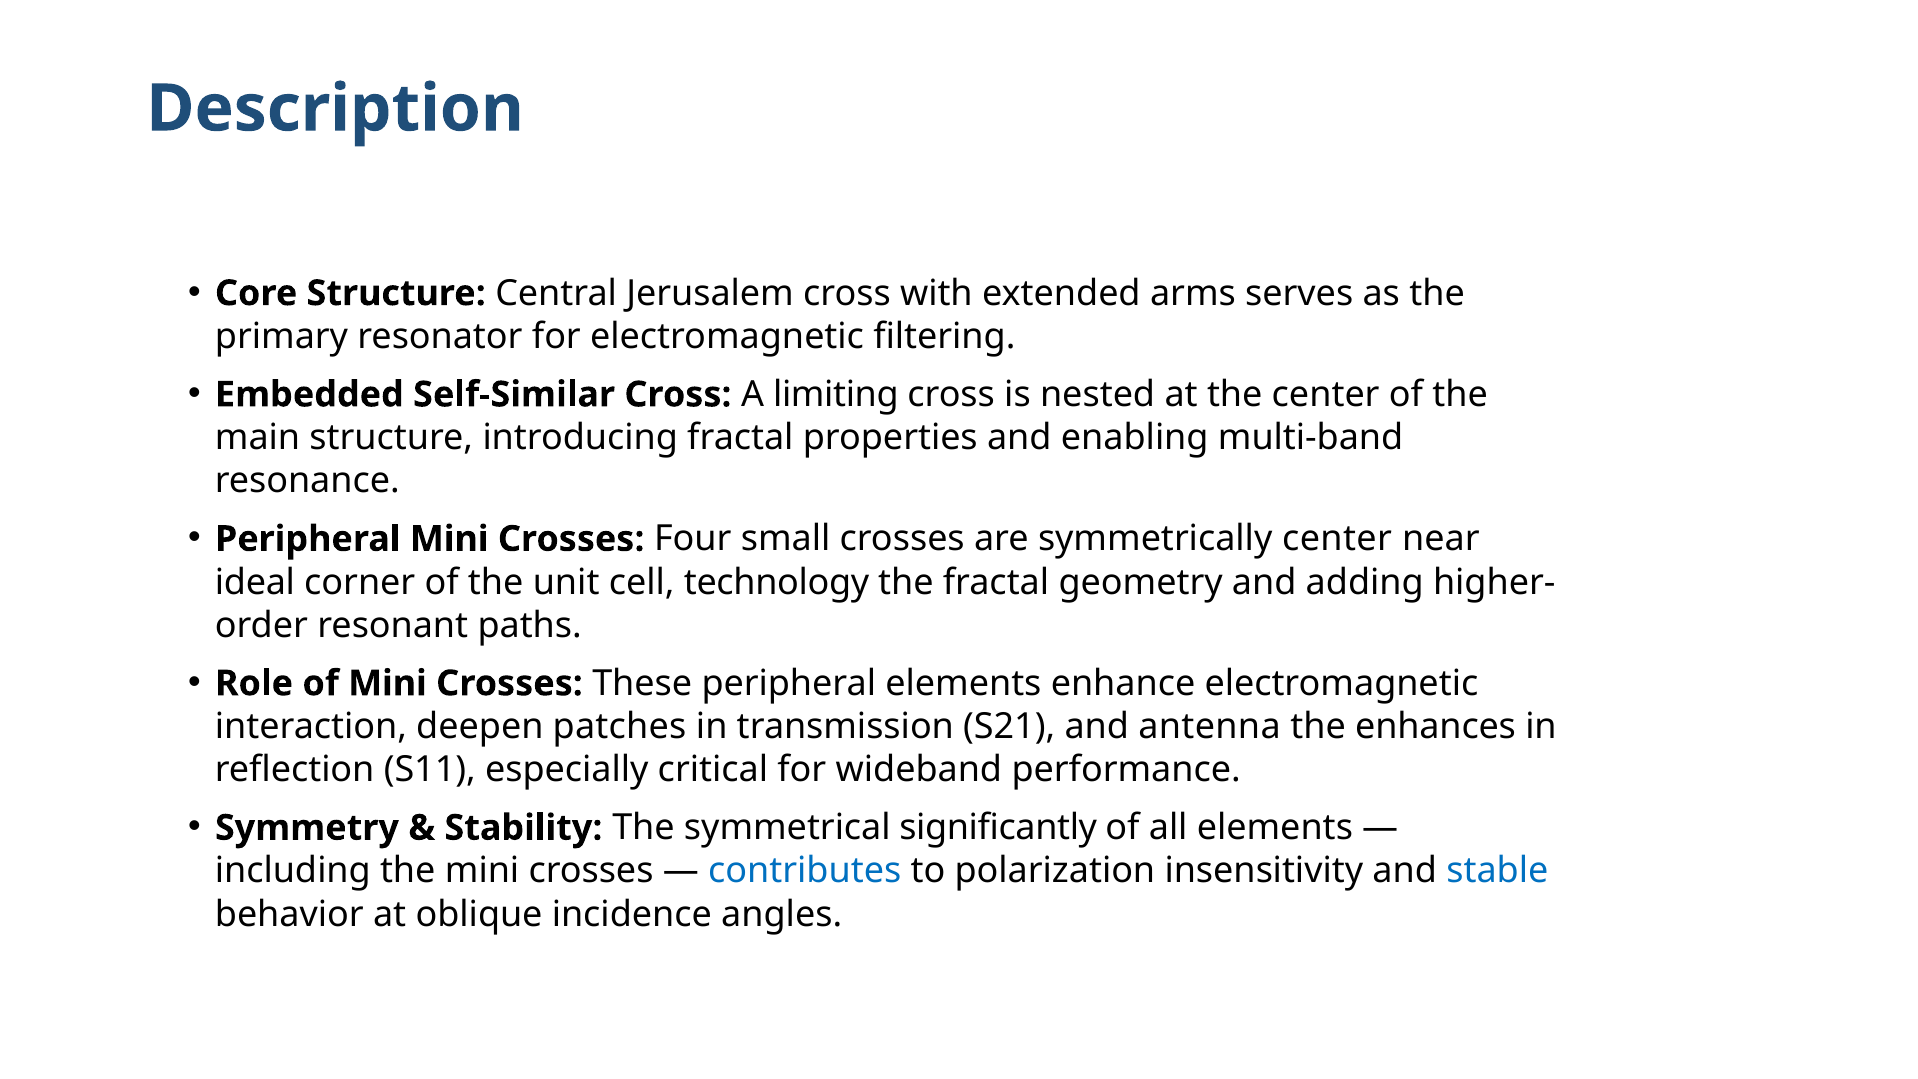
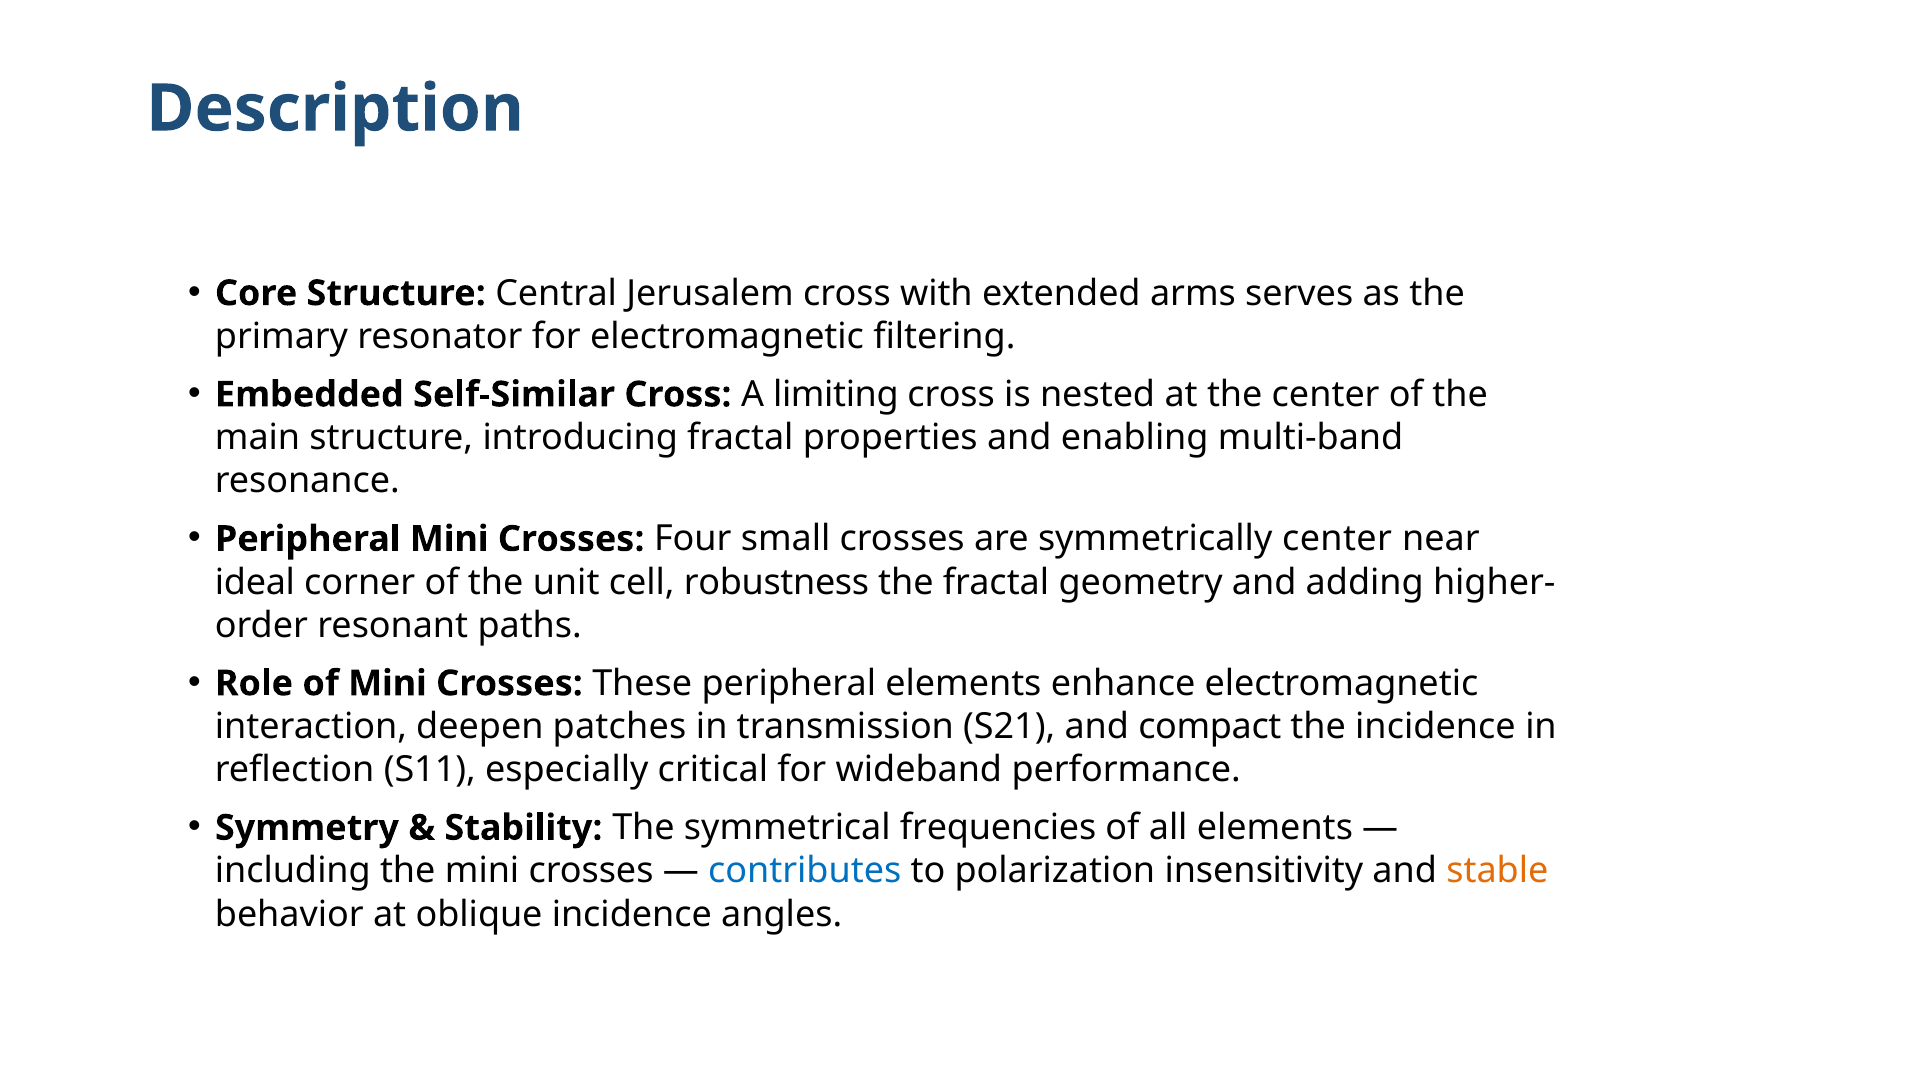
technology: technology -> robustness
antenna: antenna -> compact
the enhances: enhances -> incidence
significantly: significantly -> frequencies
stable colour: blue -> orange
